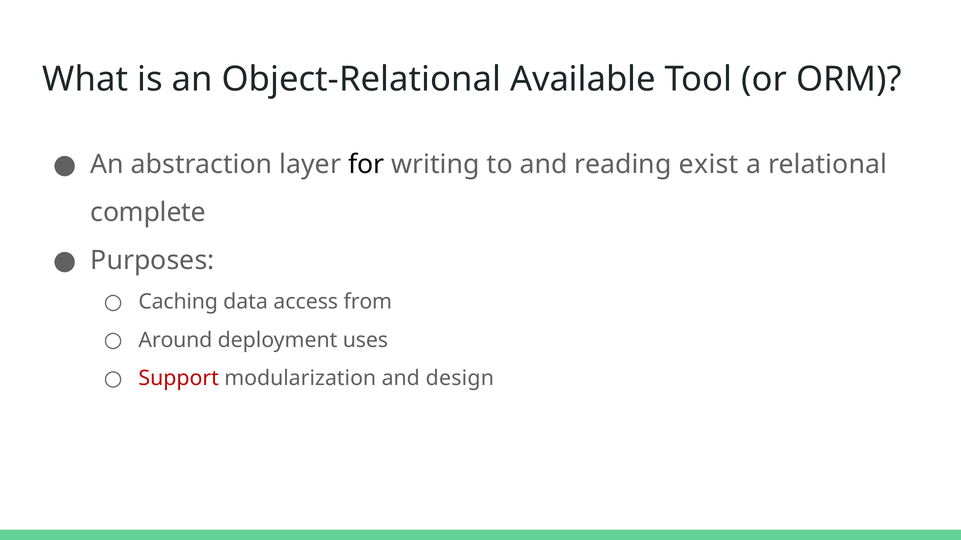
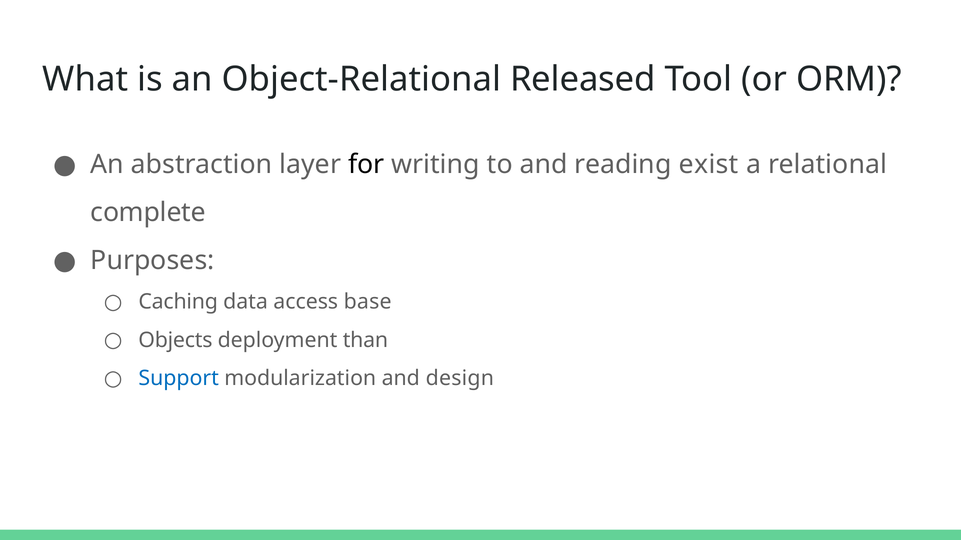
Available: Available -> Released
from: from -> base
Around: Around -> Objects
uses: uses -> than
Support colour: red -> blue
